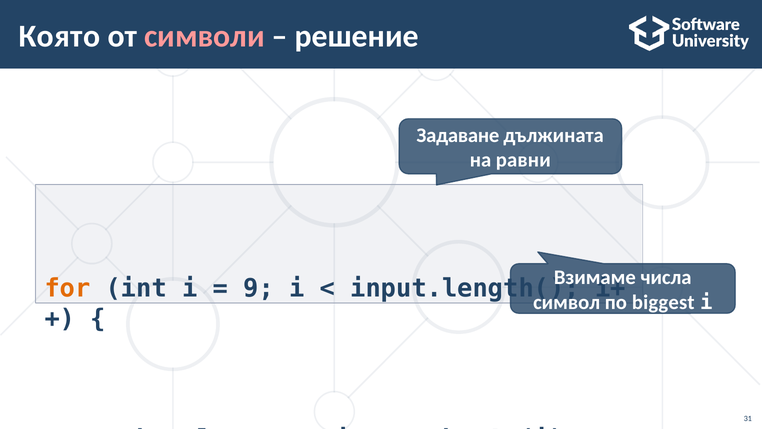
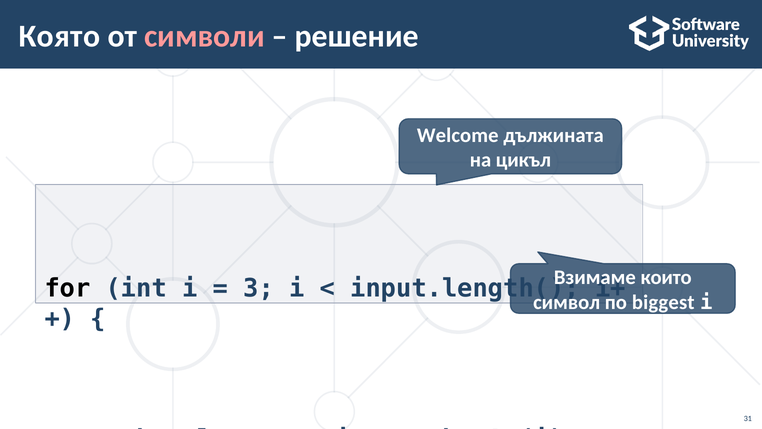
Задаване: Задаване -> Welcome
равни: равни -> цикъл
числа: числа -> които
for colour: orange -> black
9: 9 -> 3
